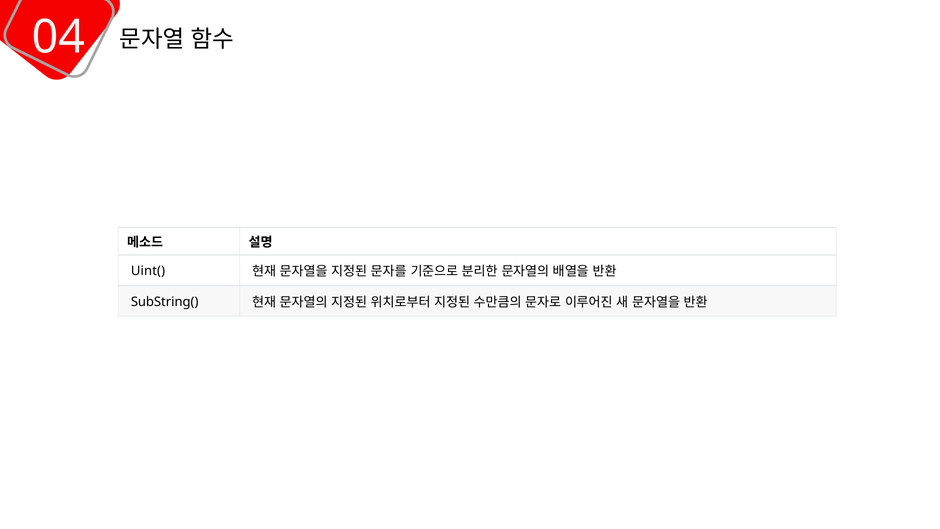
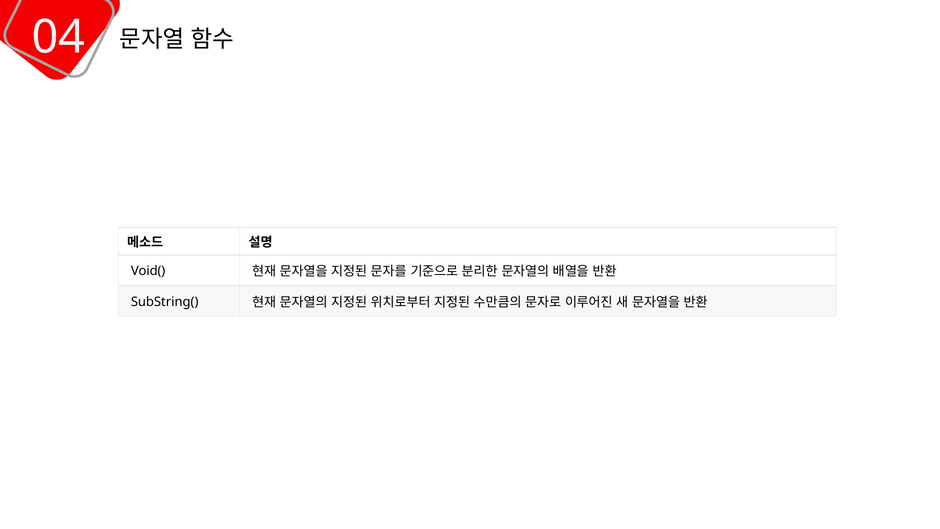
Uint(: Uint( -> Void(
